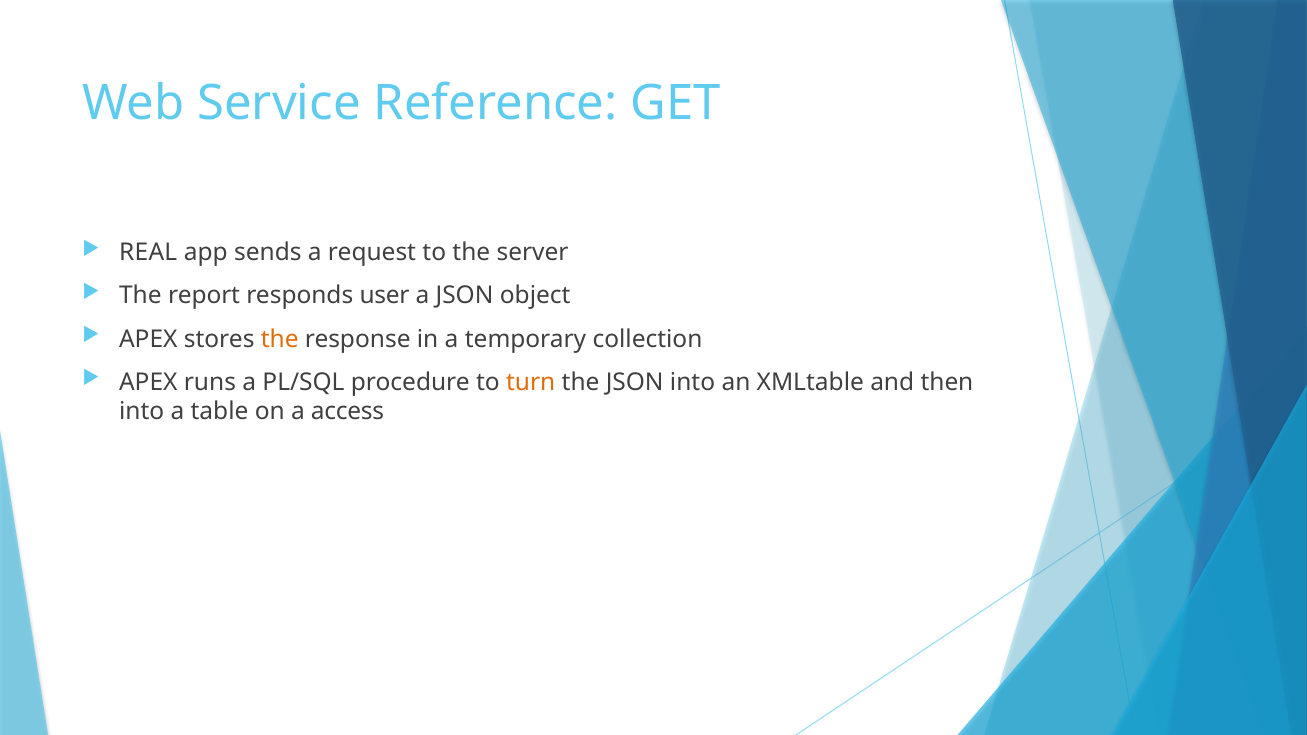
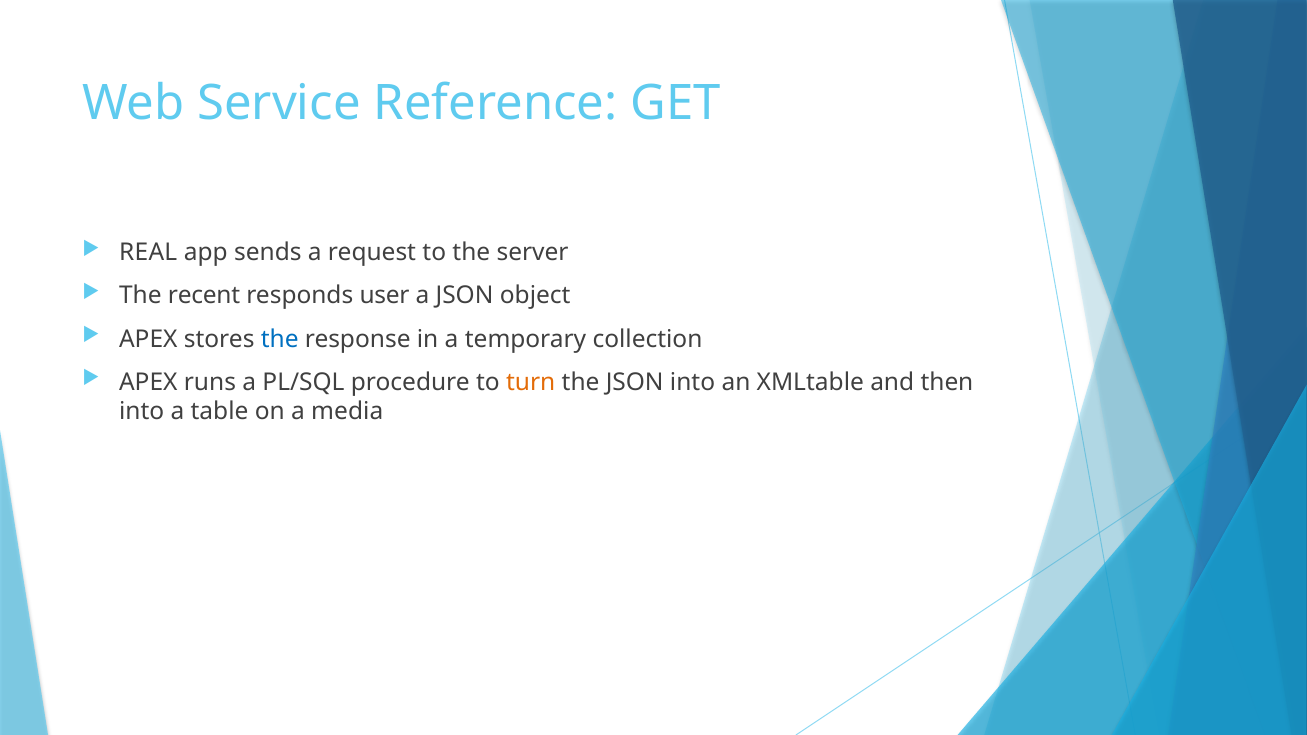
report: report -> recent
the at (280, 339) colour: orange -> blue
access: access -> media
